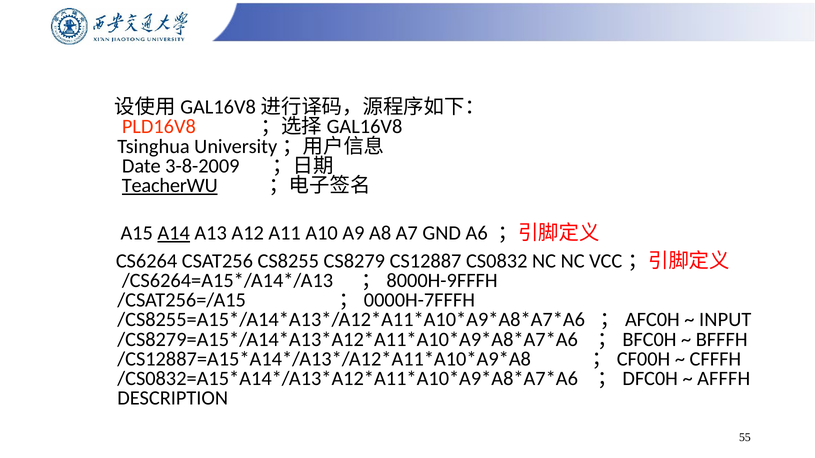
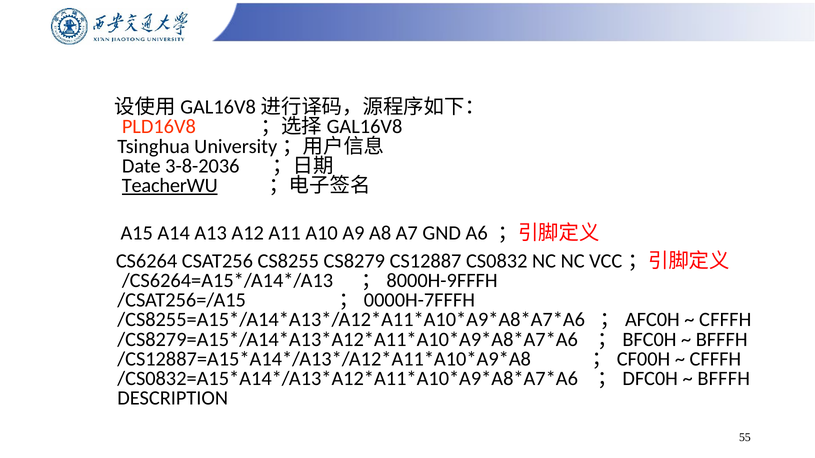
3-8-2009: 3-8-2009 -> 3-8-2036
A14 underline: present -> none
INPUT at (725, 320): INPUT -> CFFFH
AFFFH at (724, 379): AFFFH -> BFFFH
